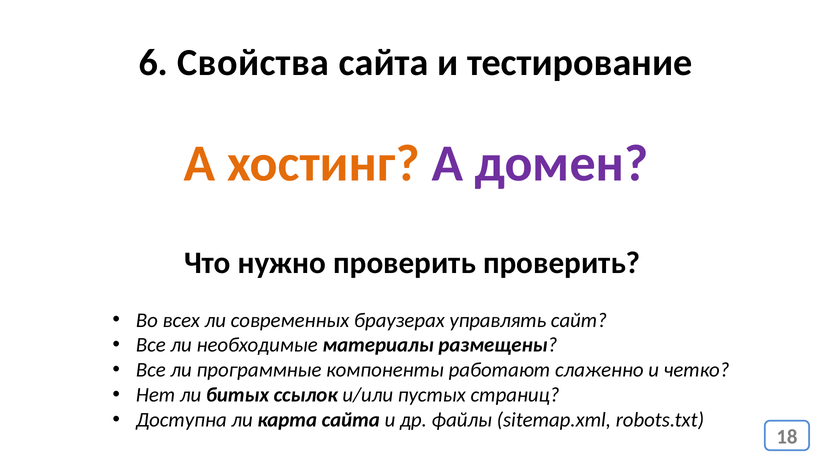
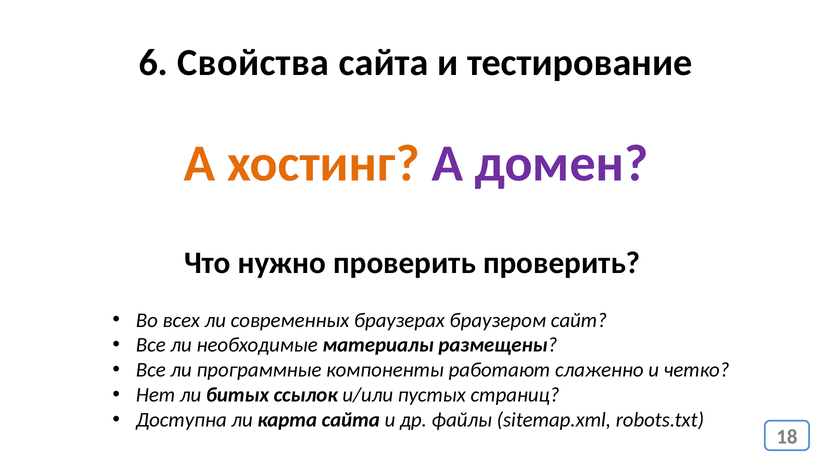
управлять: управлять -> браузером
